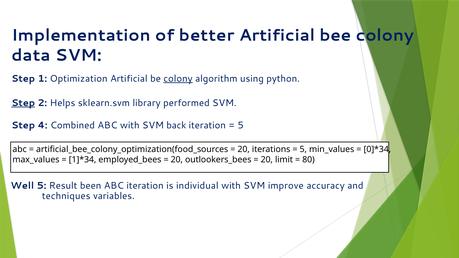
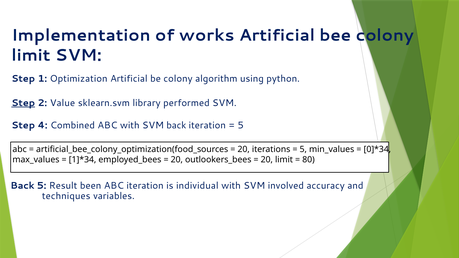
better: better -> works
data at (31, 55): data -> limit
colony at (178, 79) underline: present -> none
Helps: Helps -> Value
Well at (22, 186): Well -> Back
improve: improve -> involved
